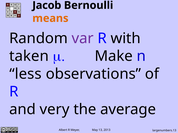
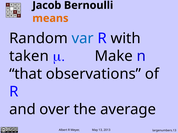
var colour: purple -> blue
less: less -> that
very: very -> over
